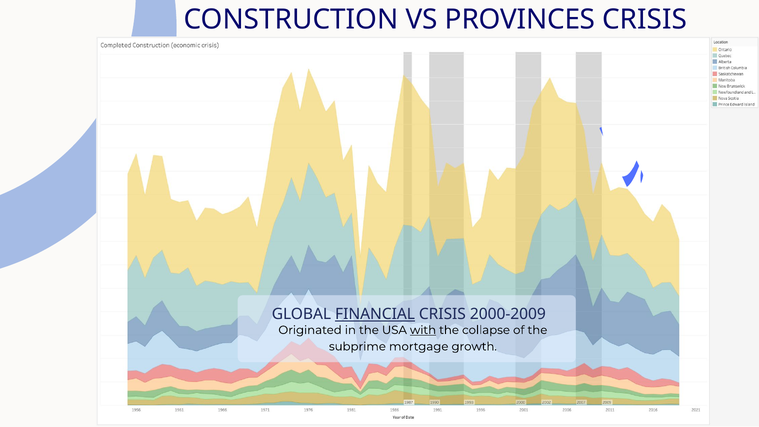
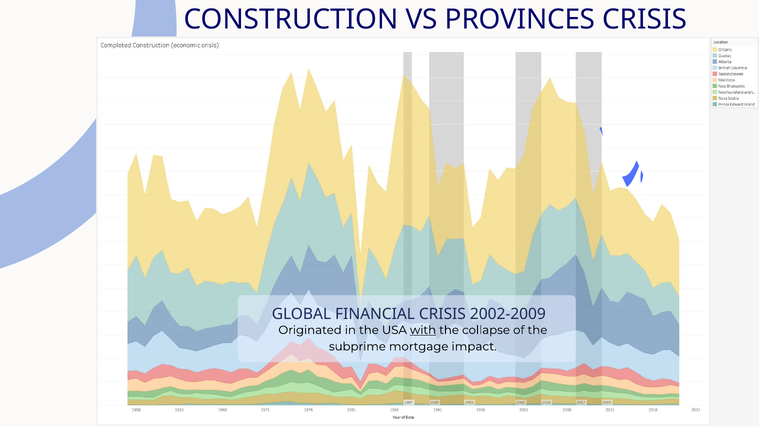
FINANCIAL underline: present -> none
2000-2009: 2000-2009 -> 2002-2009
growth: growth -> impact
